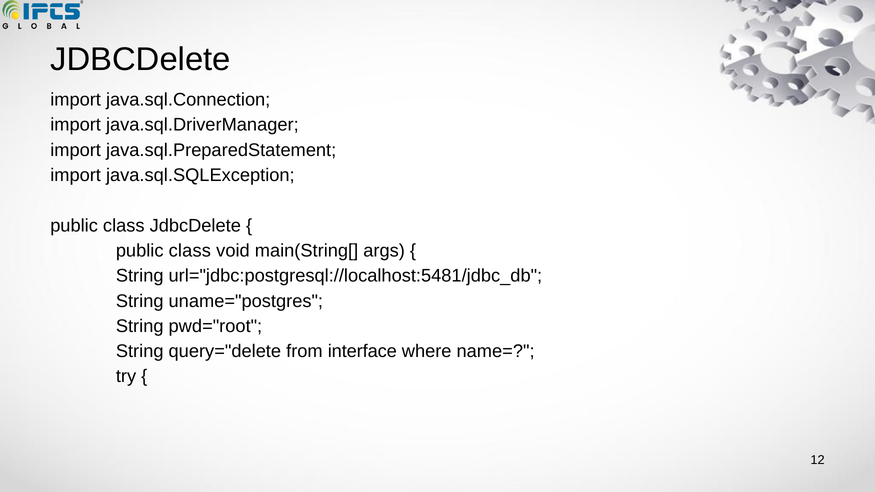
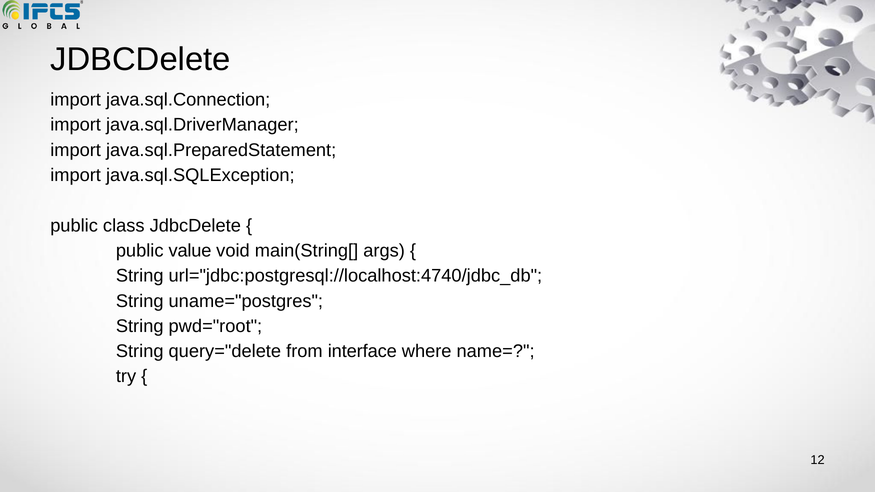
class at (190, 251): class -> value
url="jdbc:postgresql://localhost:5481/jdbc_db: url="jdbc:postgresql://localhost:5481/jdbc_db -> url="jdbc:postgresql://localhost:4740/jdbc_db
